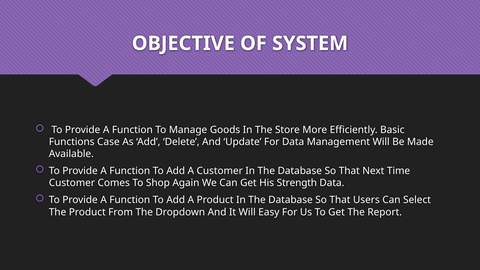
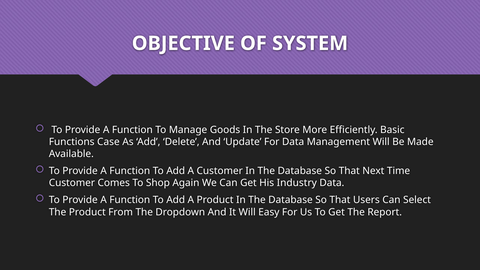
Strength: Strength -> Industry
